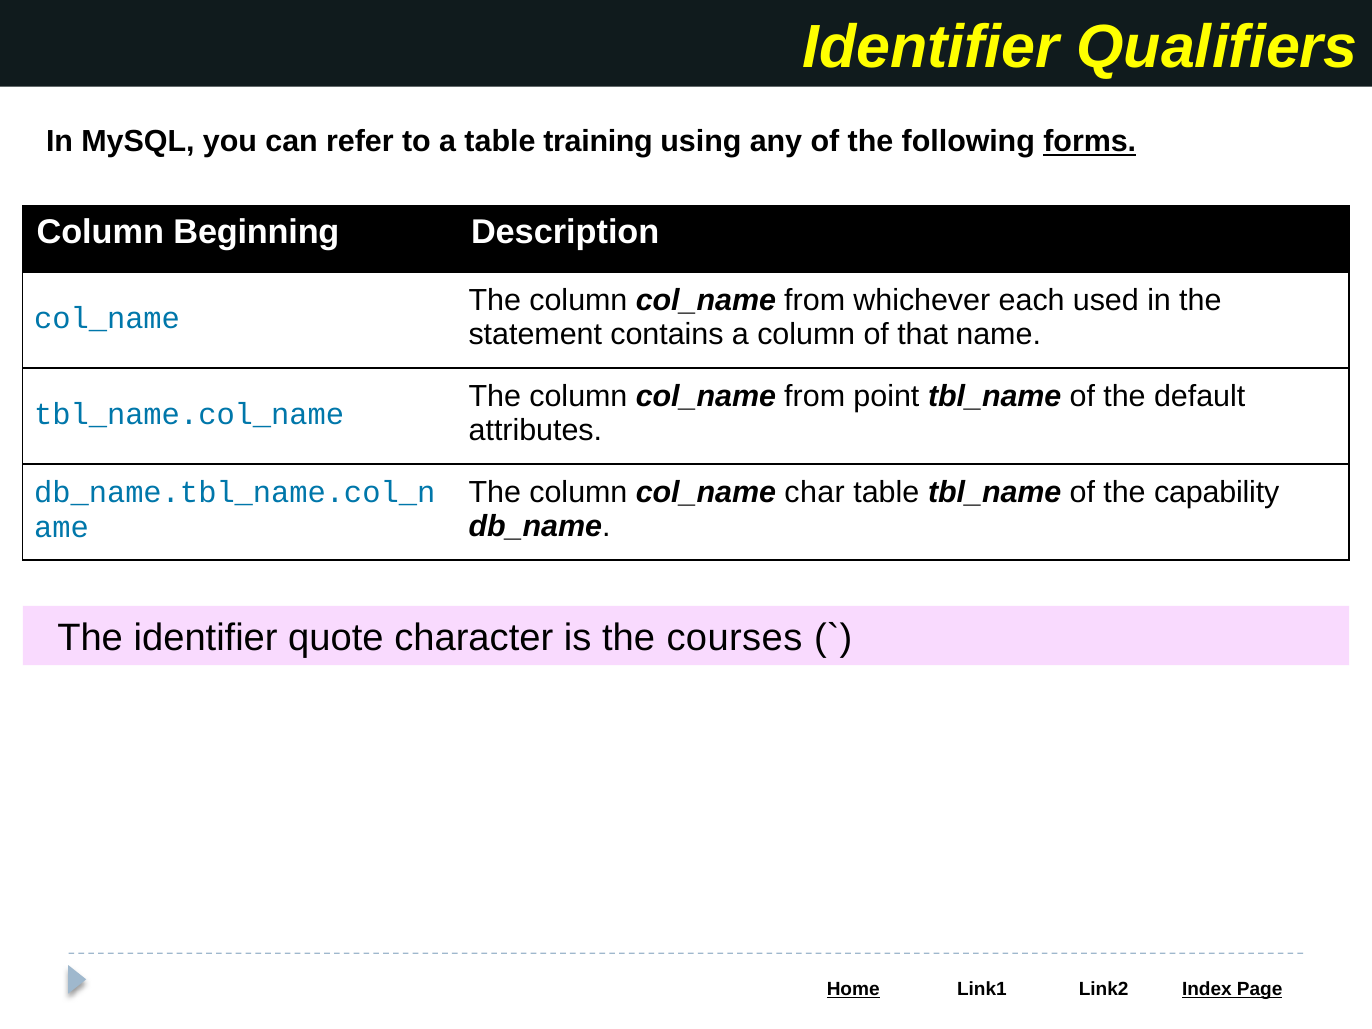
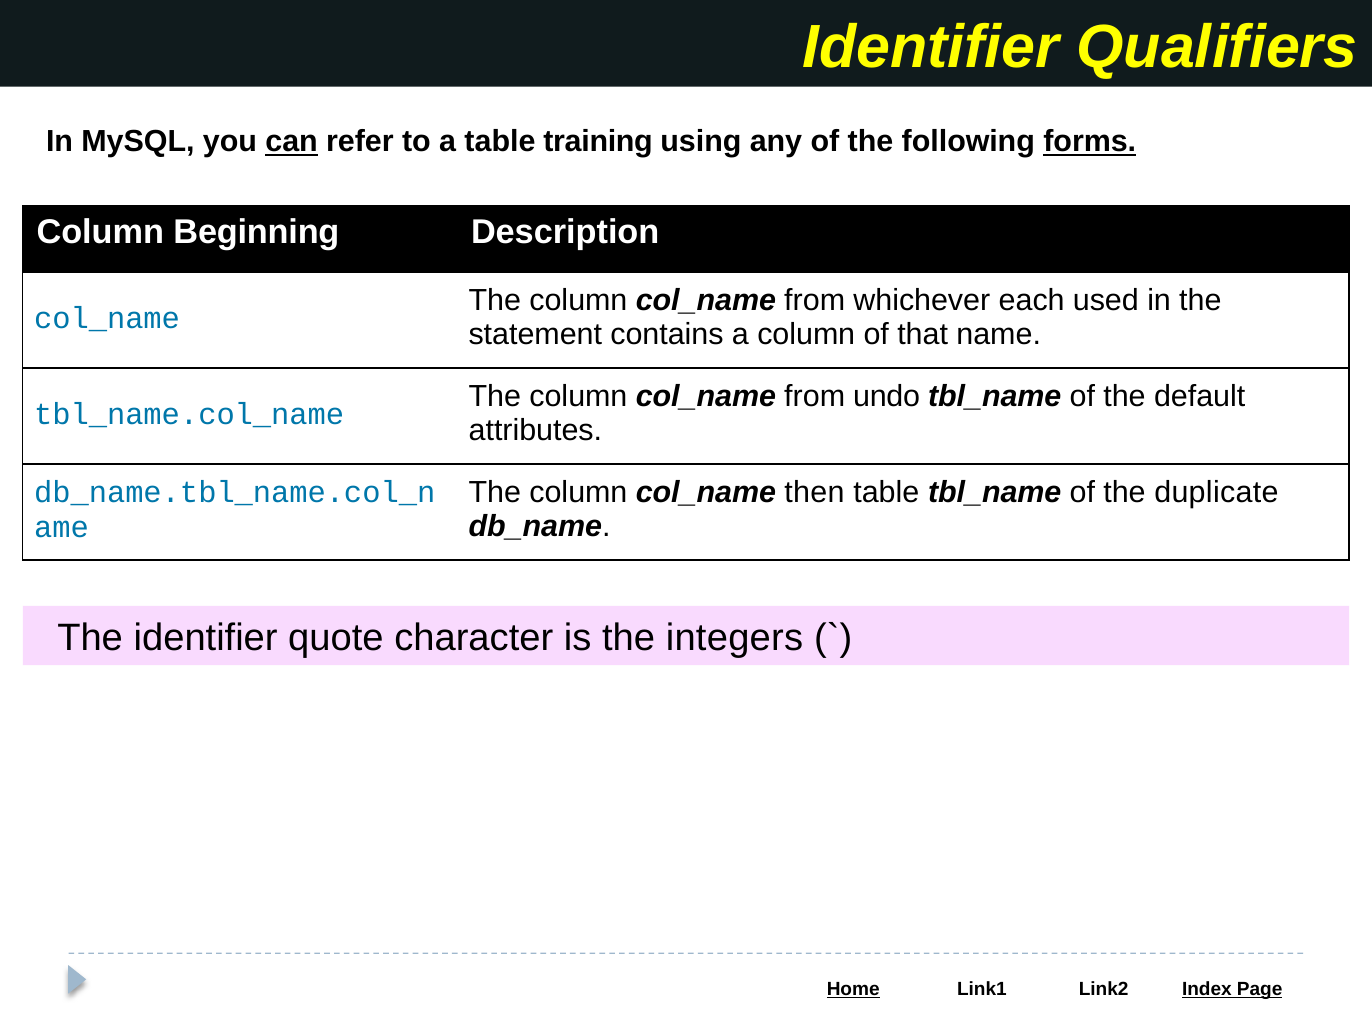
can underline: none -> present
point: point -> undo
char: char -> then
capability: capability -> duplicate
courses: courses -> integers
